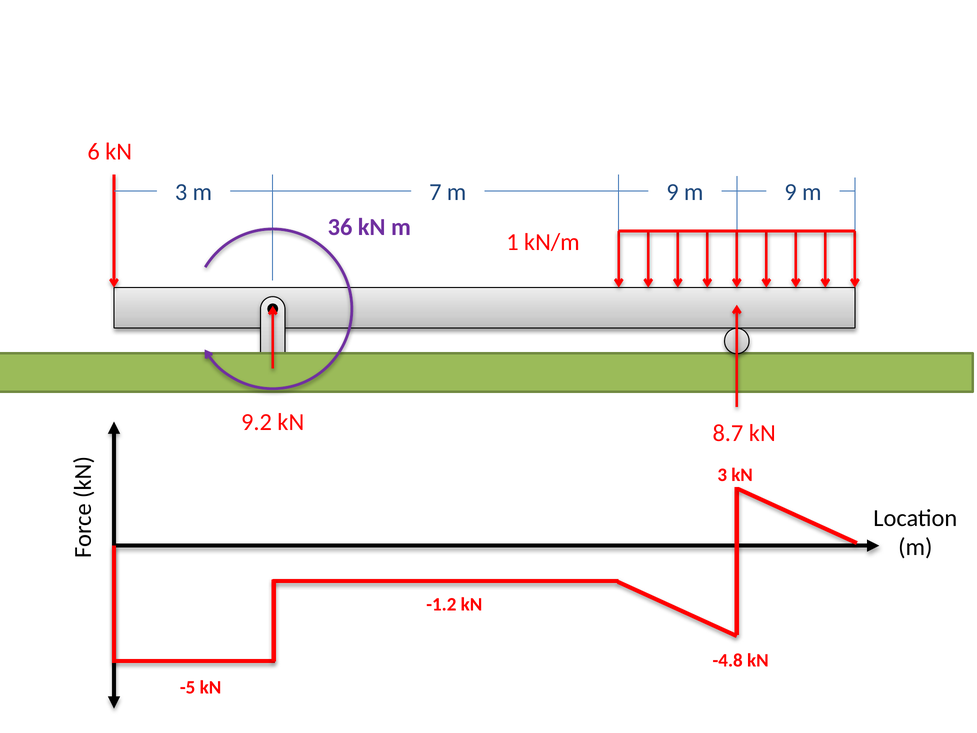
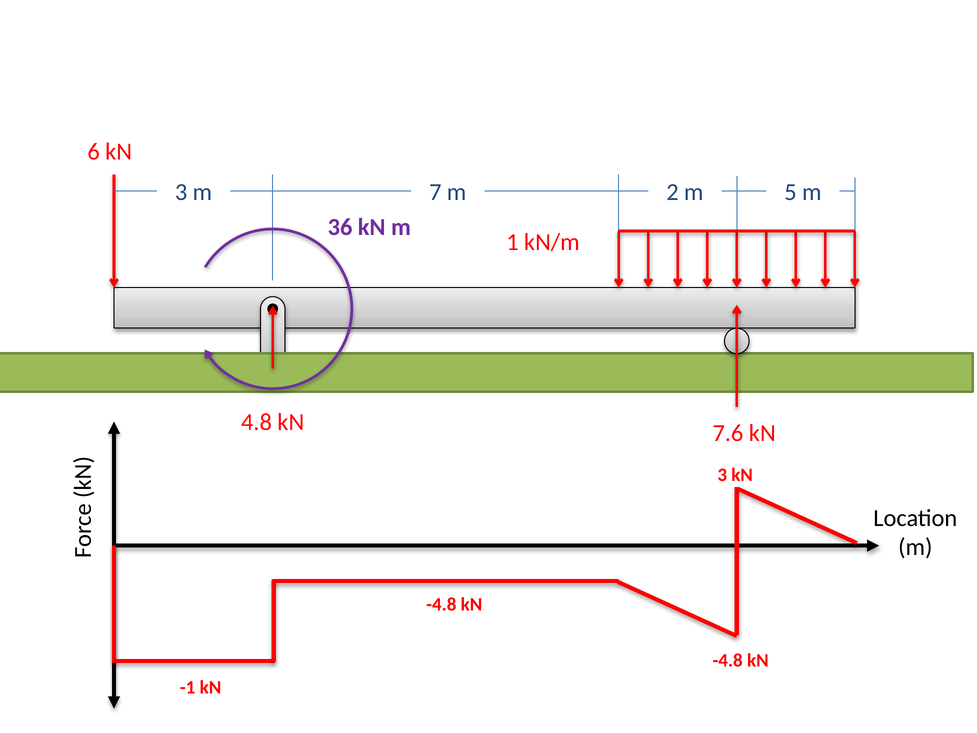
3 m 9: 9 -> 2
9 at (791, 192): 9 -> 5
9.2: 9.2 -> 4.8
8.7: 8.7 -> 7.6
-1.2 at (441, 604): -1.2 -> -4.8
-5: -5 -> -1
